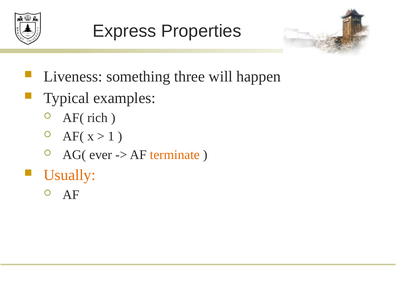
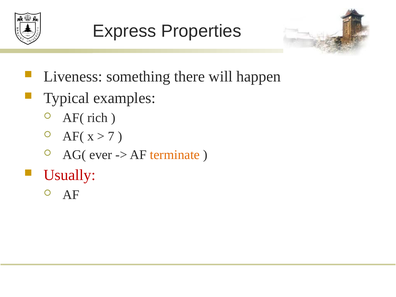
three: three -> there
1: 1 -> 7
Usually colour: orange -> red
